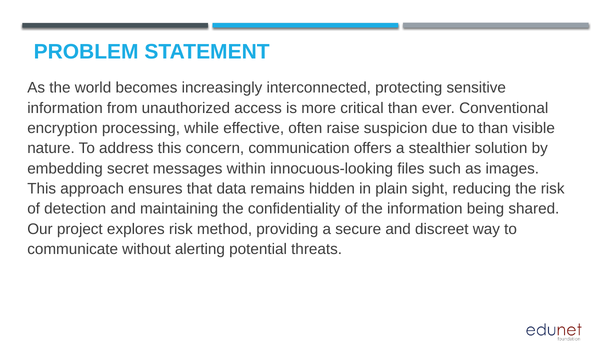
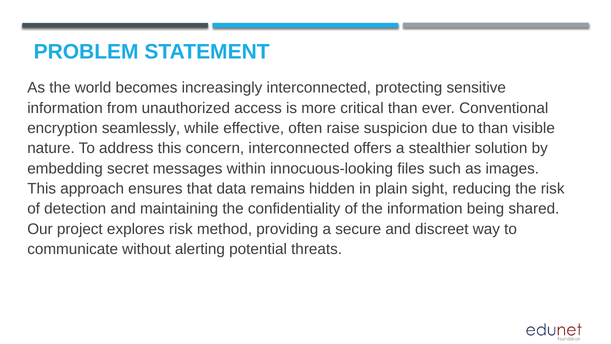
processing: processing -> seamlessly
concern communication: communication -> interconnected
